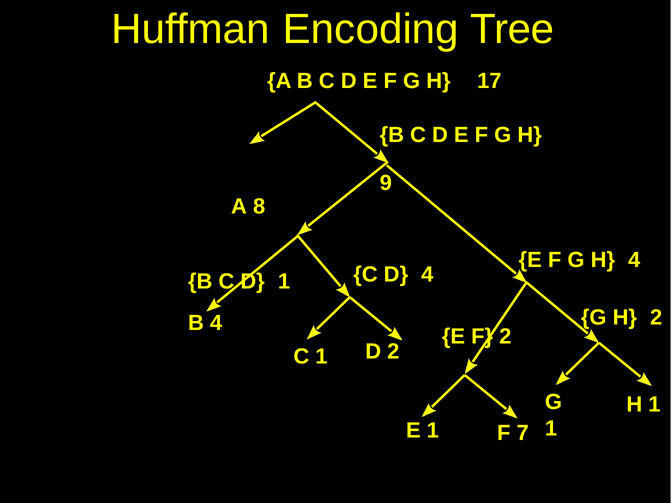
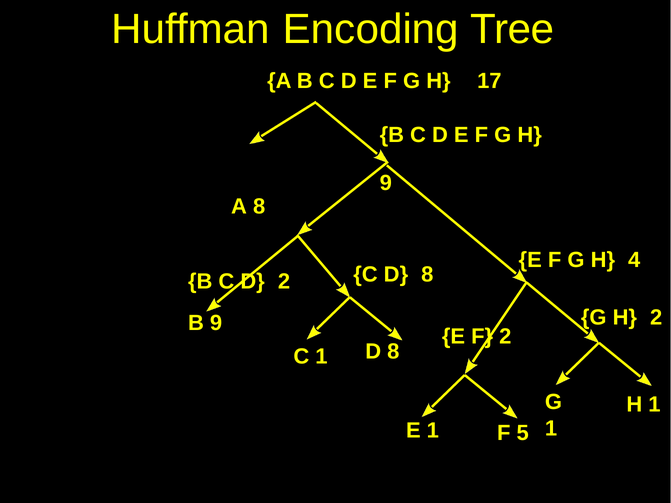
C D 4: 4 -> 8
D 1: 1 -> 2
B 4: 4 -> 9
1 D 2: 2 -> 8
7: 7 -> 5
